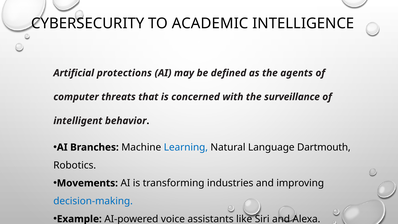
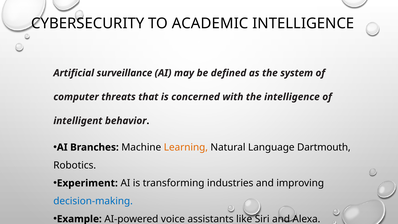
protections: protections -> surveillance
agents: agents -> system
the surveillance: surveillance -> intelligence
Learning colour: blue -> orange
Movements: Movements -> Experiment
